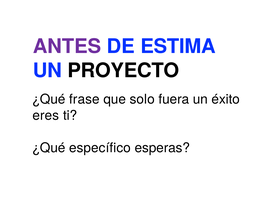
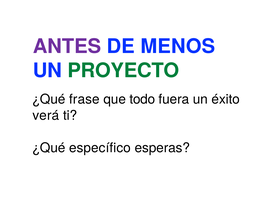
ESTIMA: ESTIMA -> MENOS
PROYECTO colour: black -> green
solo: solo -> todo
eres: eres -> verá
